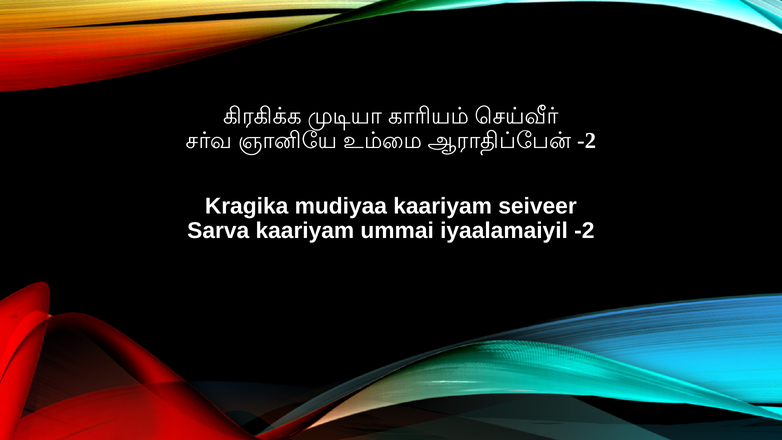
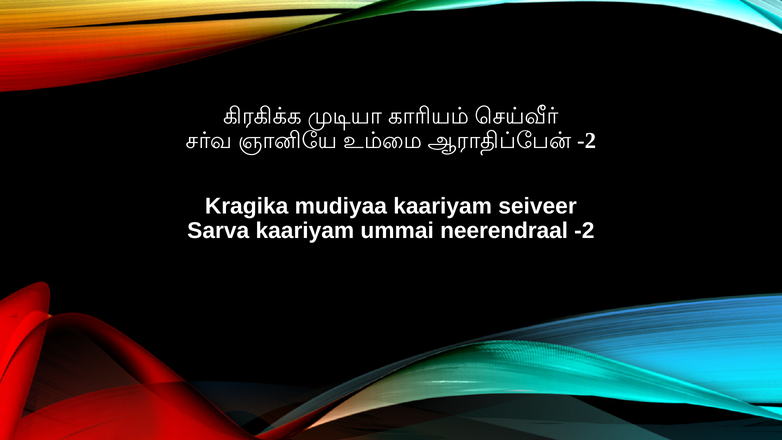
iyaalamaiyil: iyaalamaiyil -> neerendraal
